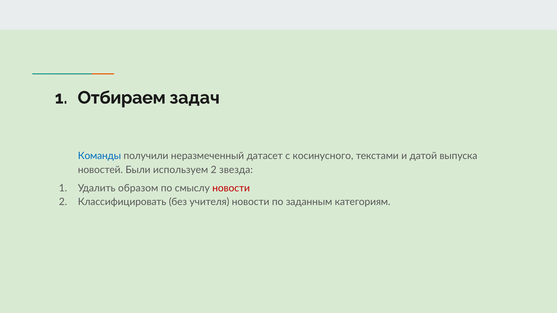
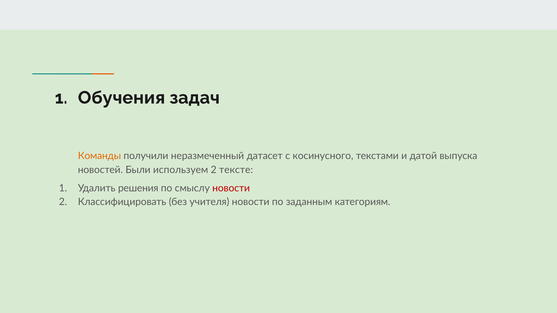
Отбираем: Отбираем -> Обучения
Команды colour: blue -> orange
звезда: звезда -> тексте
образом: образом -> решения
